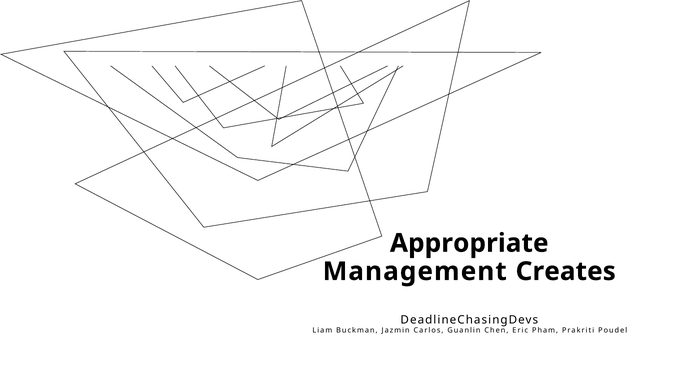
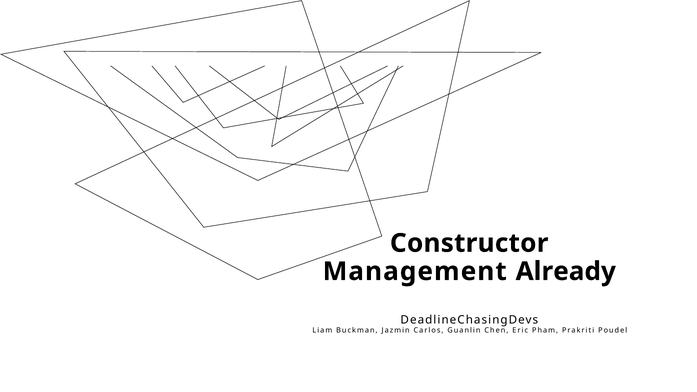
Appropriate: Appropriate -> Constructor
Creates: Creates -> Already
